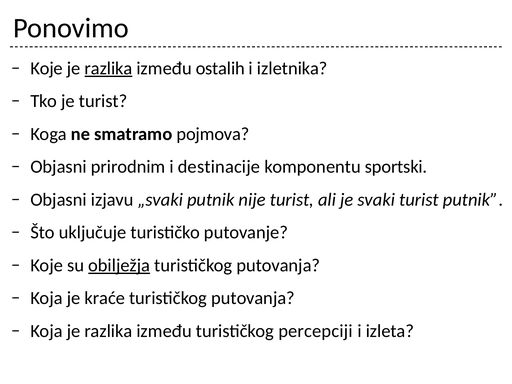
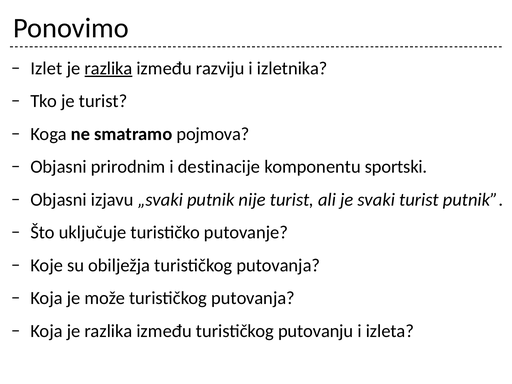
Koje at (47, 68): Koje -> Izlet
ostalih: ostalih -> razviju
obilježja underline: present -> none
kraće: kraće -> može
percepciji: percepciji -> putovanju
